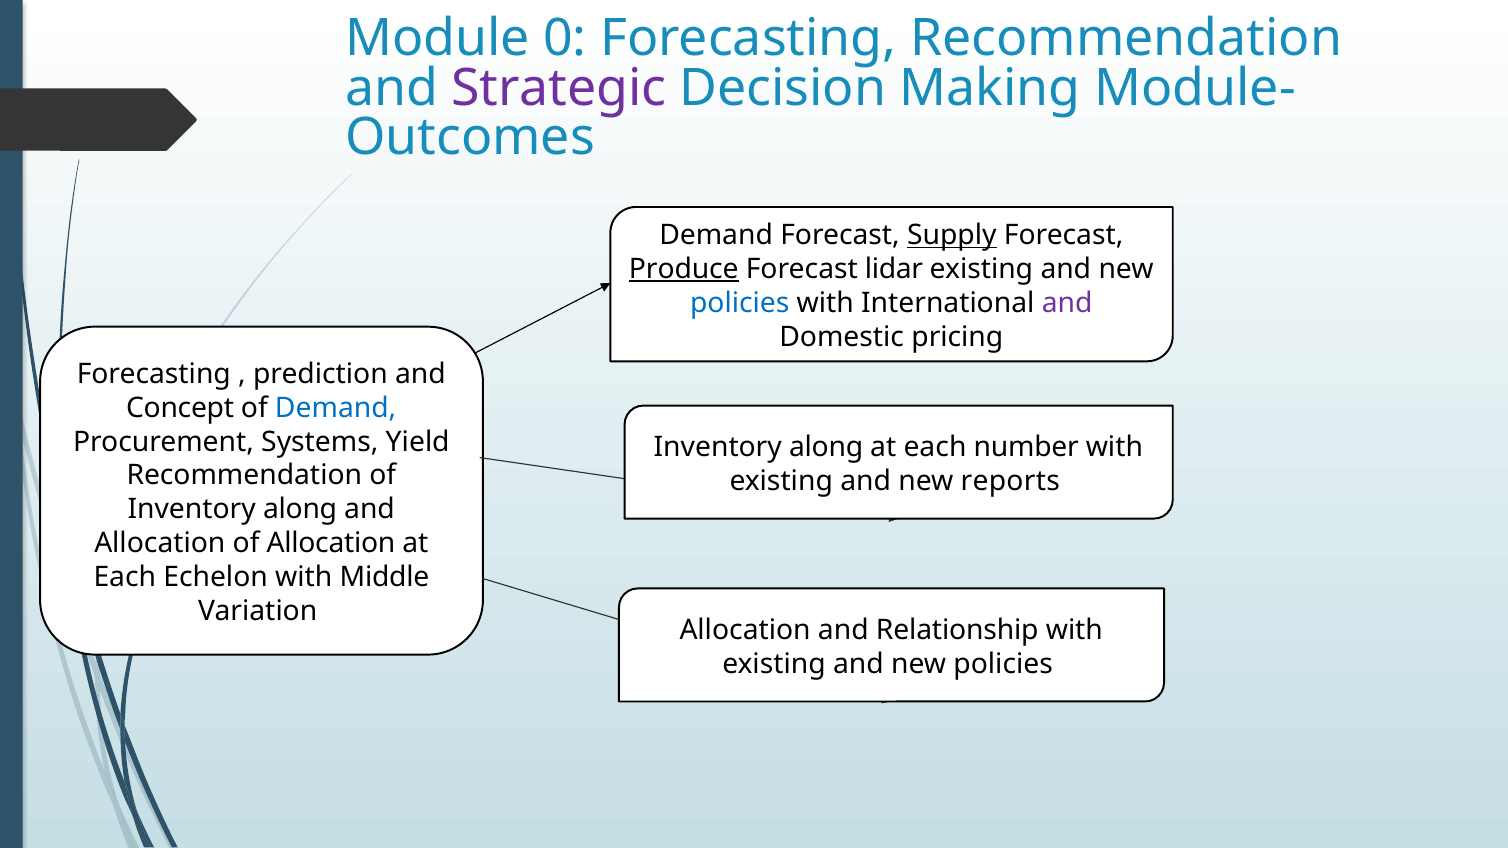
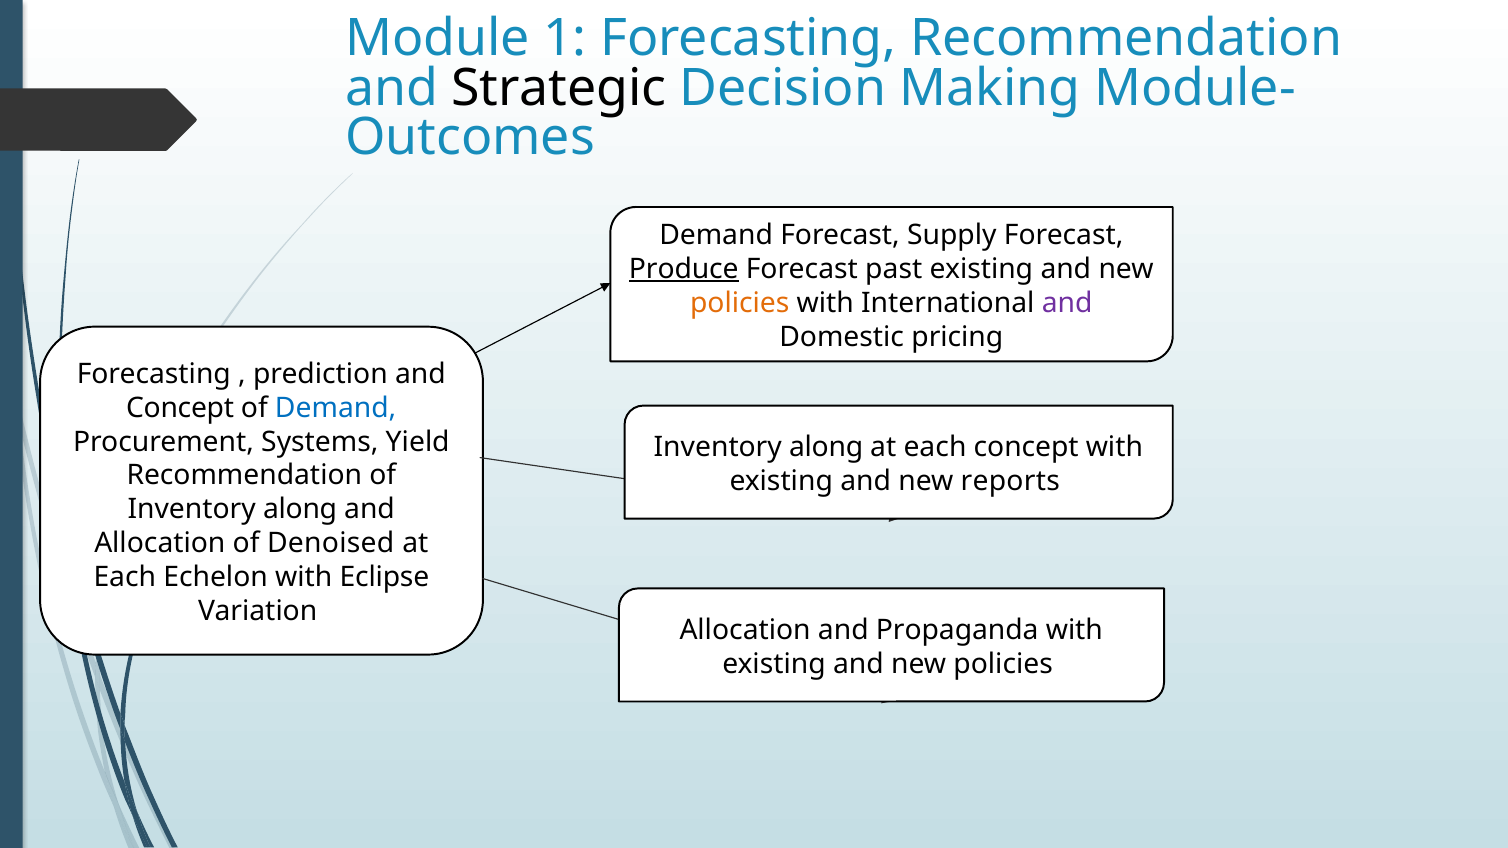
0: 0 -> 1
Strategic colour: purple -> black
Supply underline: present -> none
lidar: lidar -> past
policies at (740, 303) colour: blue -> orange
each number: number -> concept
of Allocation: Allocation -> Denoised
Middle: Middle -> Eclipse
Relationship: Relationship -> Propaganda
